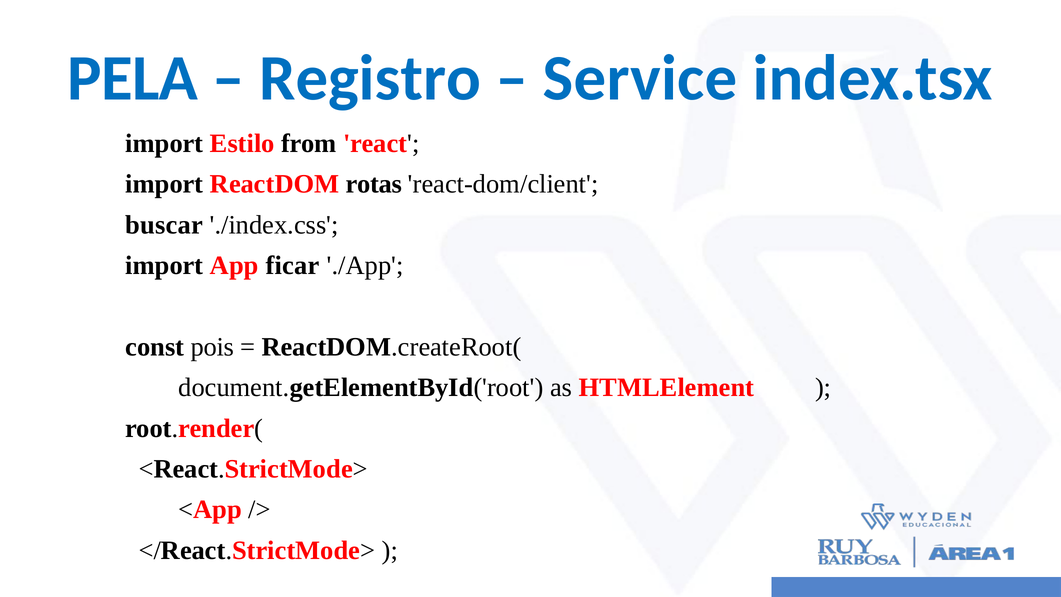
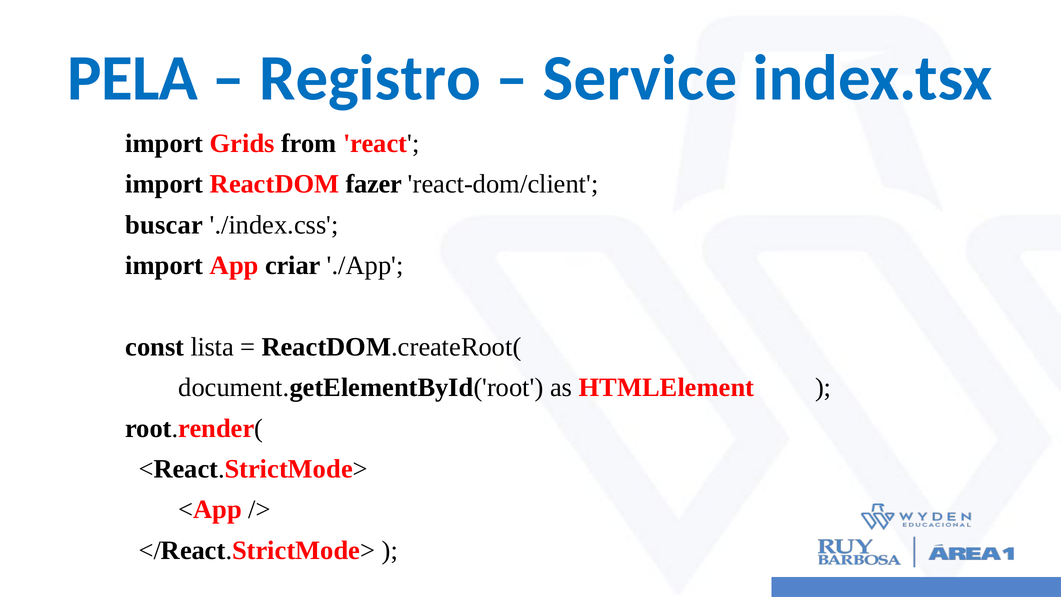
Estilo: Estilo -> Grids
rotas: rotas -> fazer
ficar: ficar -> criar
pois: pois -> lista
